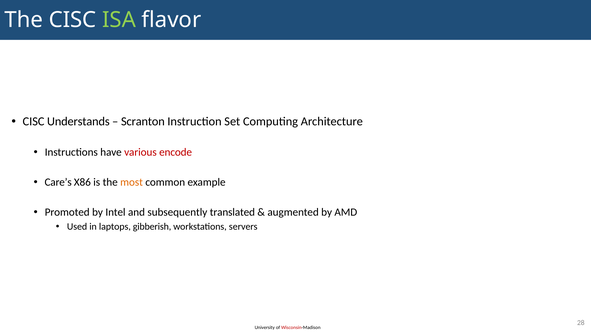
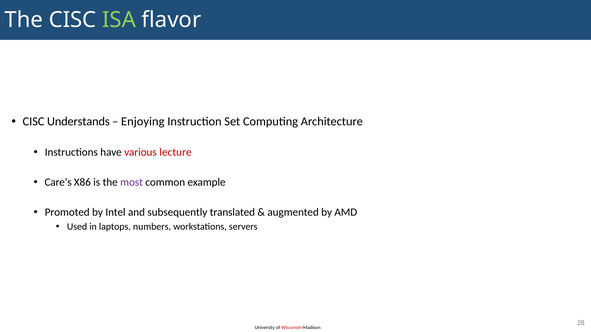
Scranton: Scranton -> Enjoying
encode: encode -> lecture
most colour: orange -> purple
gibberish: gibberish -> numbers
